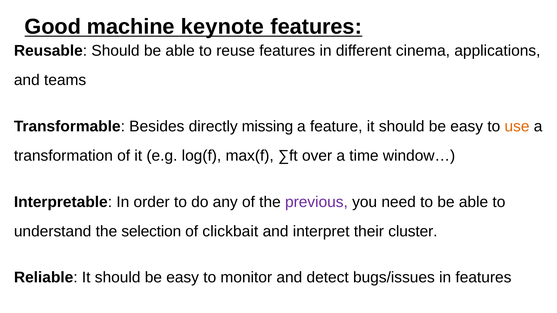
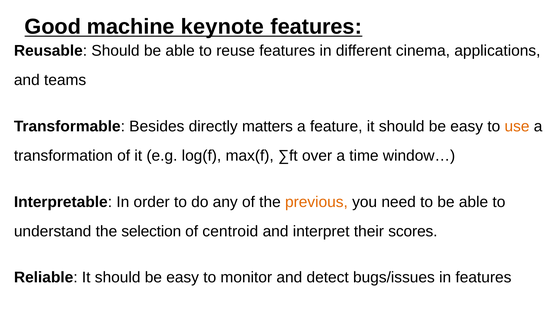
missing: missing -> matters
previous colour: purple -> orange
clickbait: clickbait -> centroid
cluster: cluster -> scores
